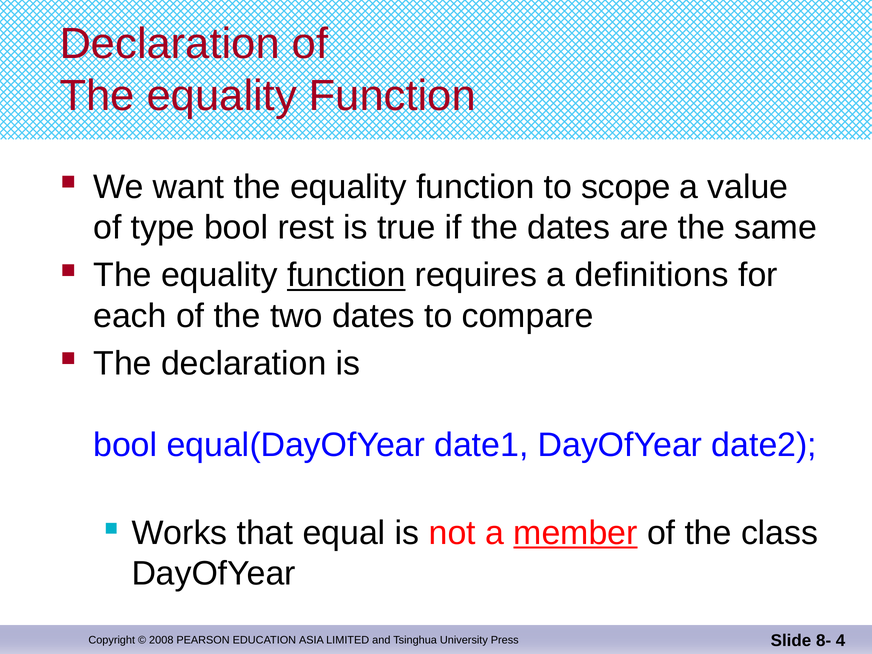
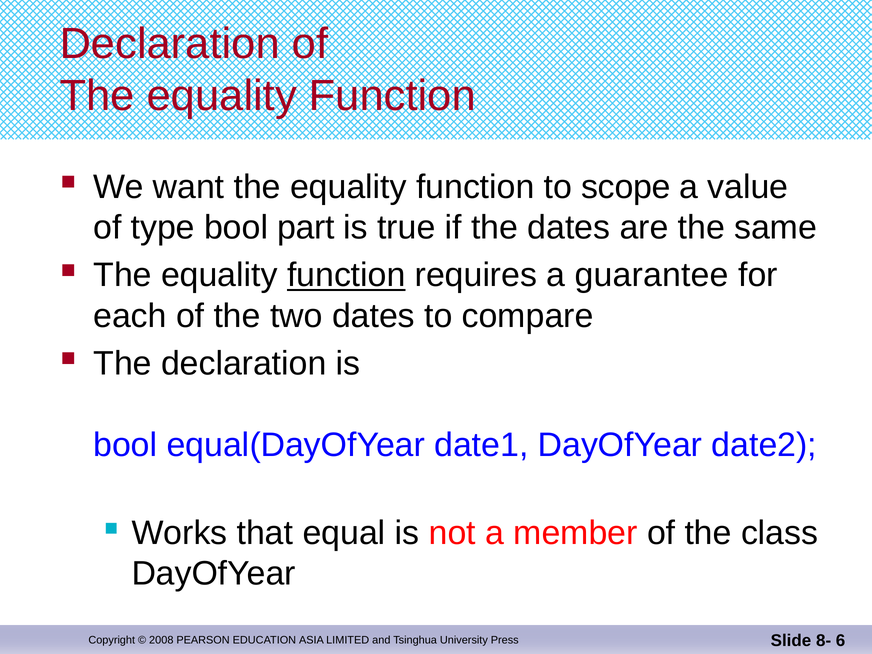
rest: rest -> part
definitions: definitions -> guarantee
member underline: present -> none
4: 4 -> 6
